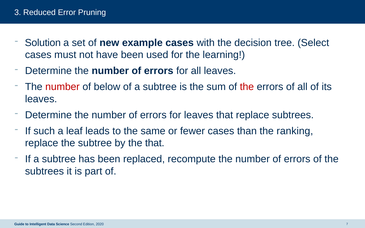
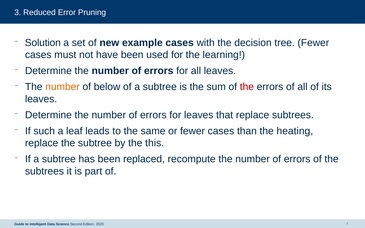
tree Select: Select -> Fewer
number at (62, 87) colour: red -> orange
ranking: ranking -> heating
the that: that -> this
